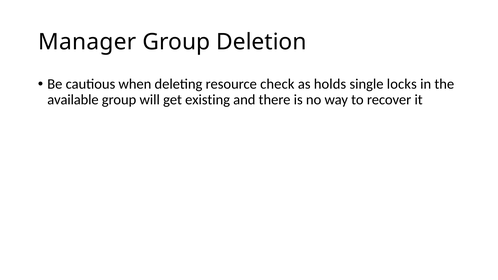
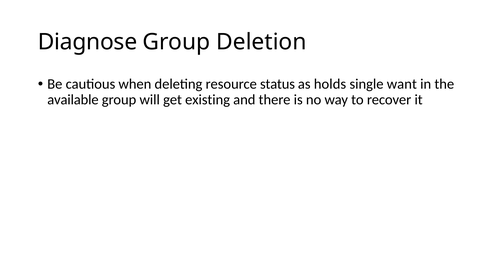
Manager: Manager -> Diagnose
check: check -> status
locks: locks -> want
